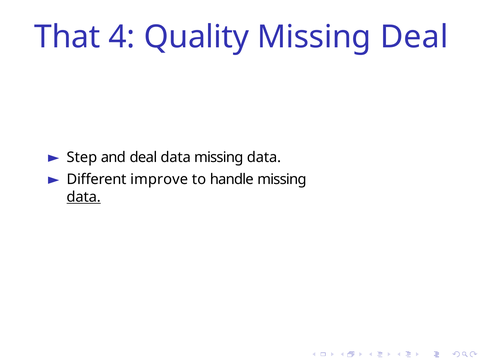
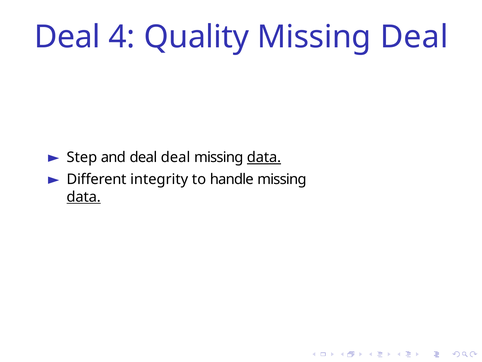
That at (67, 37): That -> Deal
deal data: data -> deal
data at (264, 157) underline: none -> present
improve: improve -> integrity
